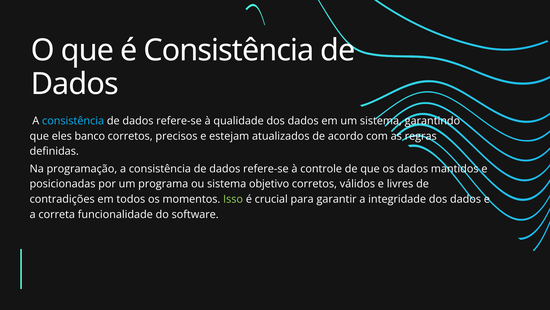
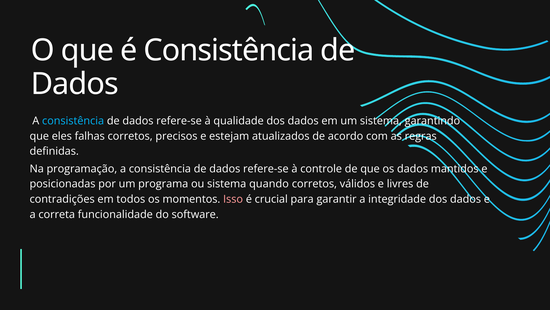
banco: banco -> falhas
objetivo: objetivo -> quando
Isso colour: light green -> pink
